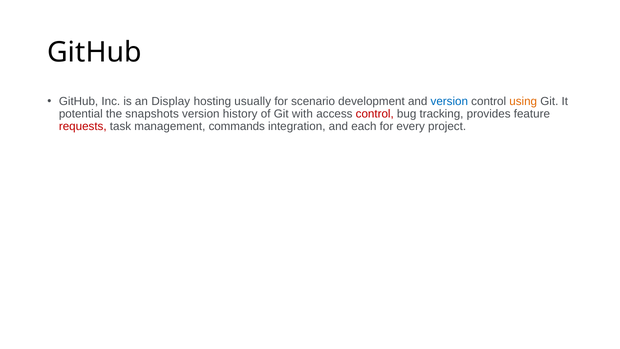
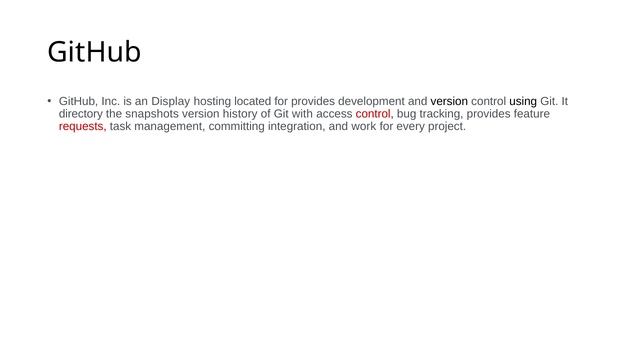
usually: usually -> located
for scenario: scenario -> provides
version at (449, 101) colour: blue -> black
using colour: orange -> black
potential: potential -> directory
commands: commands -> committing
each: each -> work
